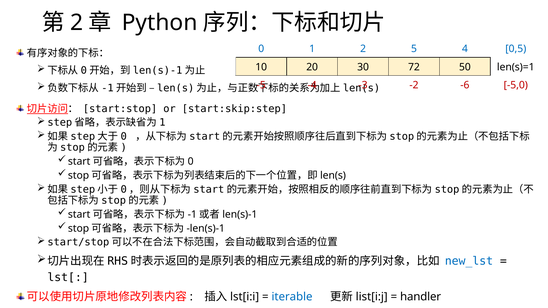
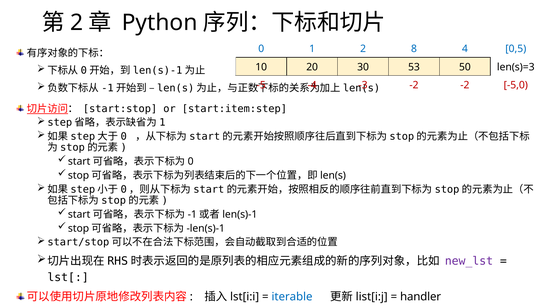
5: 5 -> 8
72: 72 -> 53
len(s)=1: len(s)=1 -> len(s)=3
-2 -6: -6 -> -2
start:skip:step: start:skip:step -> start:item:step
new_lst colour: blue -> purple
